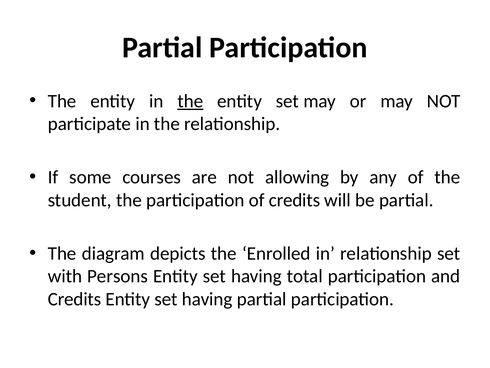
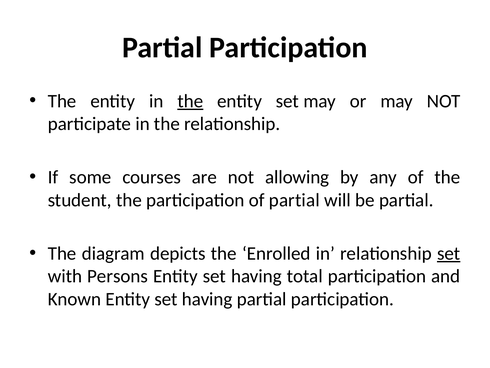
of credits: credits -> partial
set at (449, 253) underline: none -> present
Credits at (75, 299): Credits -> Known
